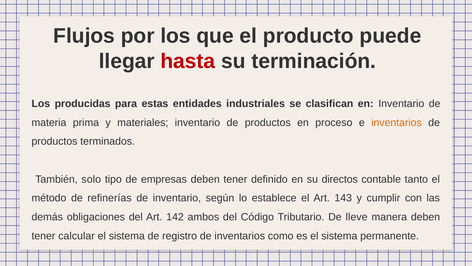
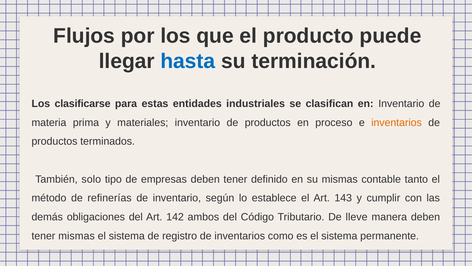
hasta colour: red -> blue
producidas: producidas -> clasificarse
su directos: directos -> mismas
tener calcular: calcular -> mismas
